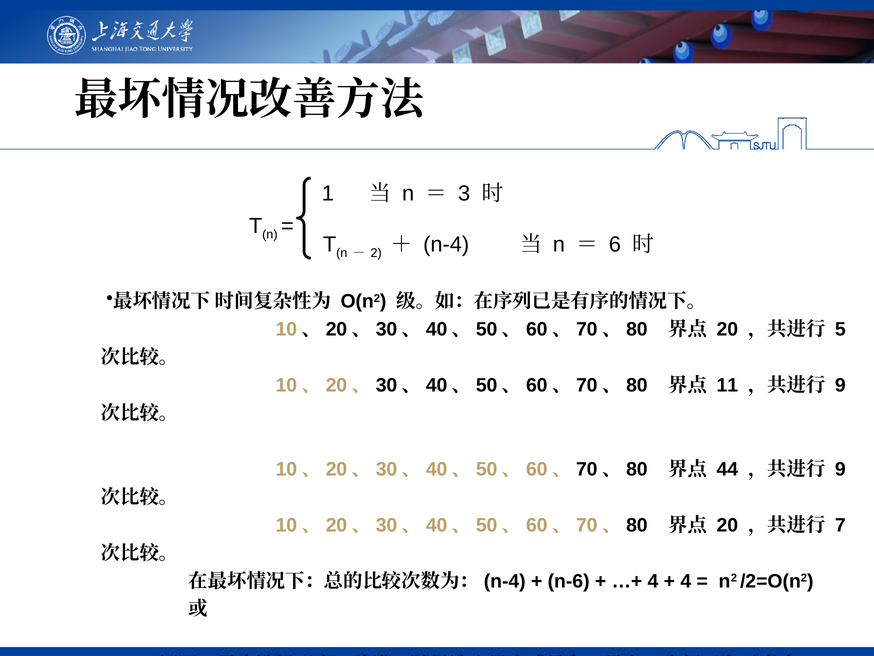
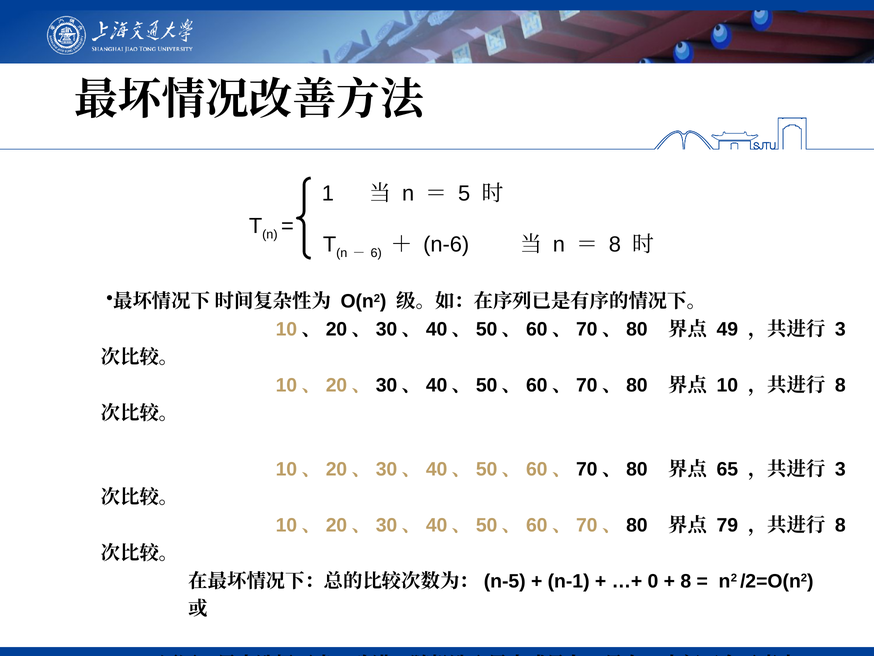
3: 3 -> 5
2: 2 -> 6
n-4 at (446, 244): n-4 -> n-6
6 at (615, 244): 6 -> 8
20 at (727, 329): 20 -> 49
5 at (840, 329): 5 -> 3
11: 11 -> 10
9 at (840, 385): 9 -> 8
44: 44 -> 65
9 at (840, 469): 9 -> 3
20 at (727, 525): 20 -> 79
7 at (840, 525): 7 -> 8
n-4 at (505, 581): n-4 -> n-5
n-6: n-6 -> n-1
4 at (653, 581): 4 -> 0
4 at (686, 581): 4 -> 8
